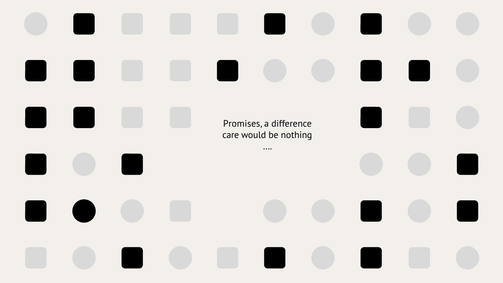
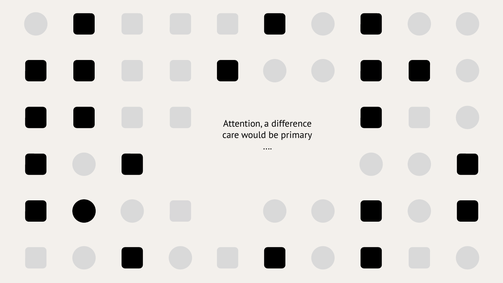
Promises: Promises -> Attention
nothing: nothing -> primary
